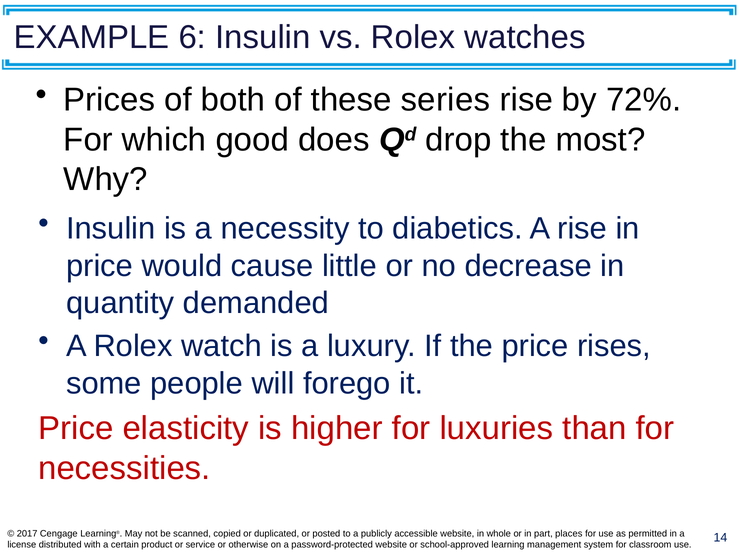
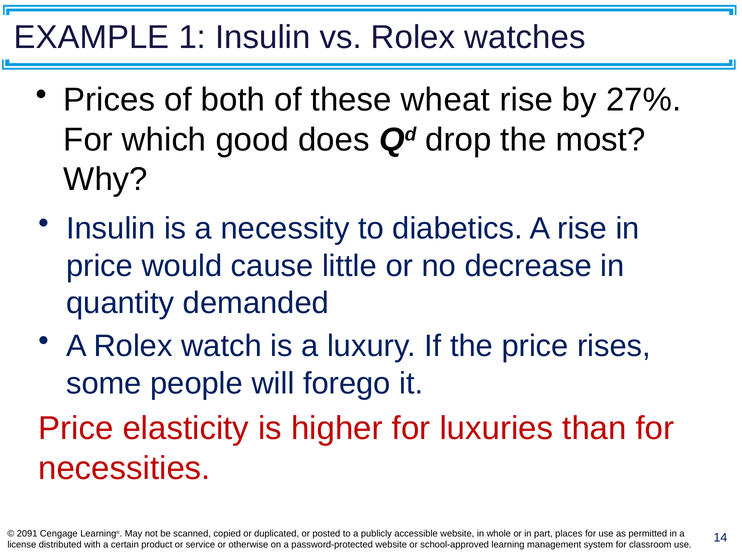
6: 6 -> 1
series: series -> wheat
72%: 72% -> 27%
2017: 2017 -> 2091
